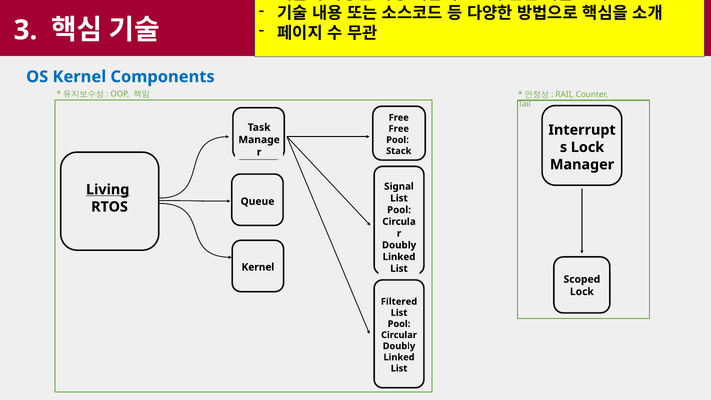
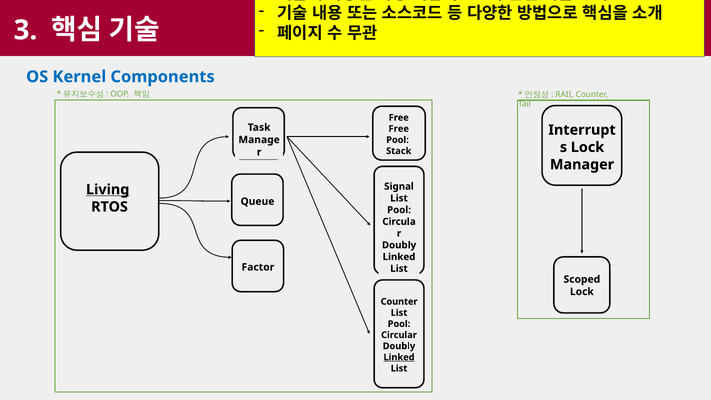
Kernel at (258, 267): Kernel -> Factor
Filtered at (399, 301): Filtered -> Counter
Linked at (399, 357) underline: none -> present
